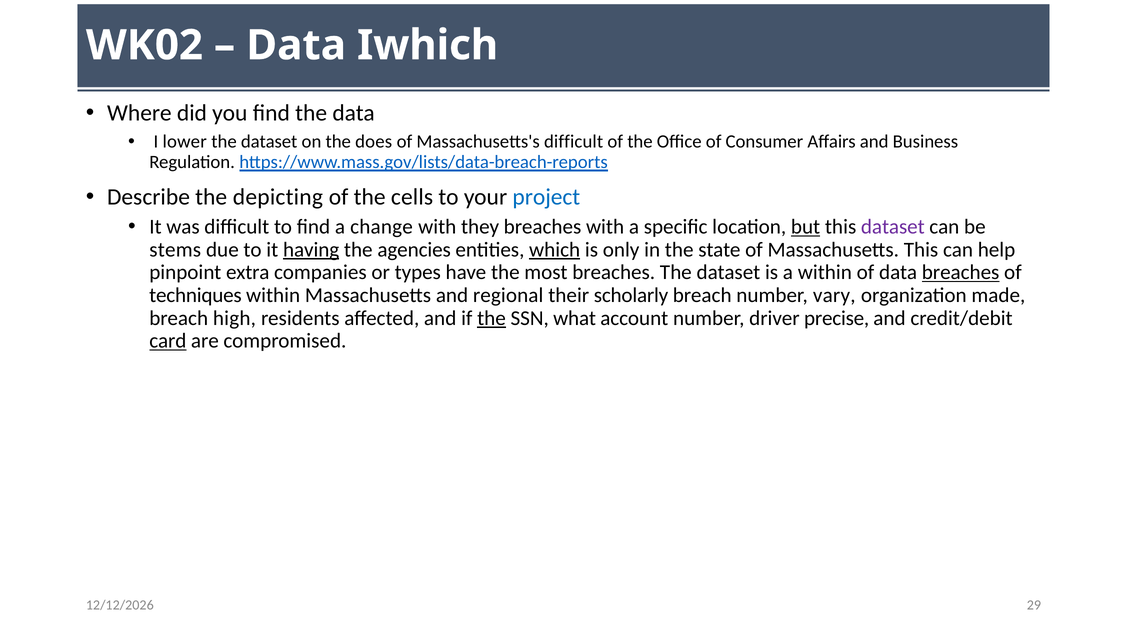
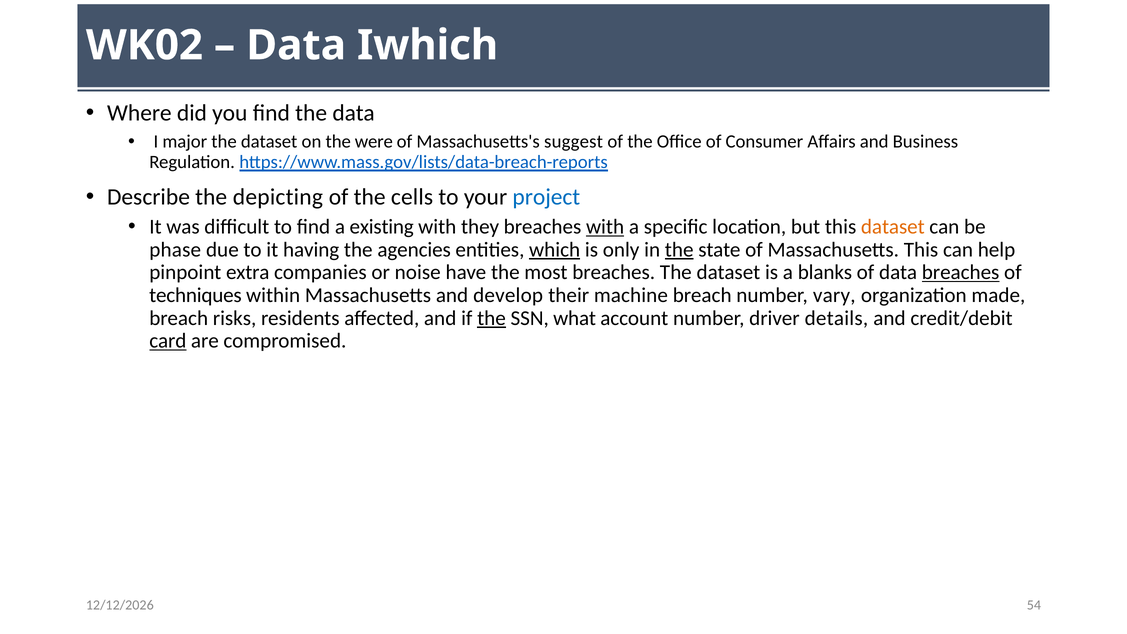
lower: lower -> major
does: does -> were
Massachusetts's difficult: difficult -> suggest
change: change -> existing
with at (605, 227) underline: none -> present
but underline: present -> none
dataset at (893, 227) colour: purple -> orange
stems: stems -> phase
having underline: present -> none
the at (679, 250) underline: none -> present
types: types -> noise
a within: within -> blanks
regional: regional -> develop
scholarly: scholarly -> machine
high: high -> risks
precise: precise -> details
29: 29 -> 54
